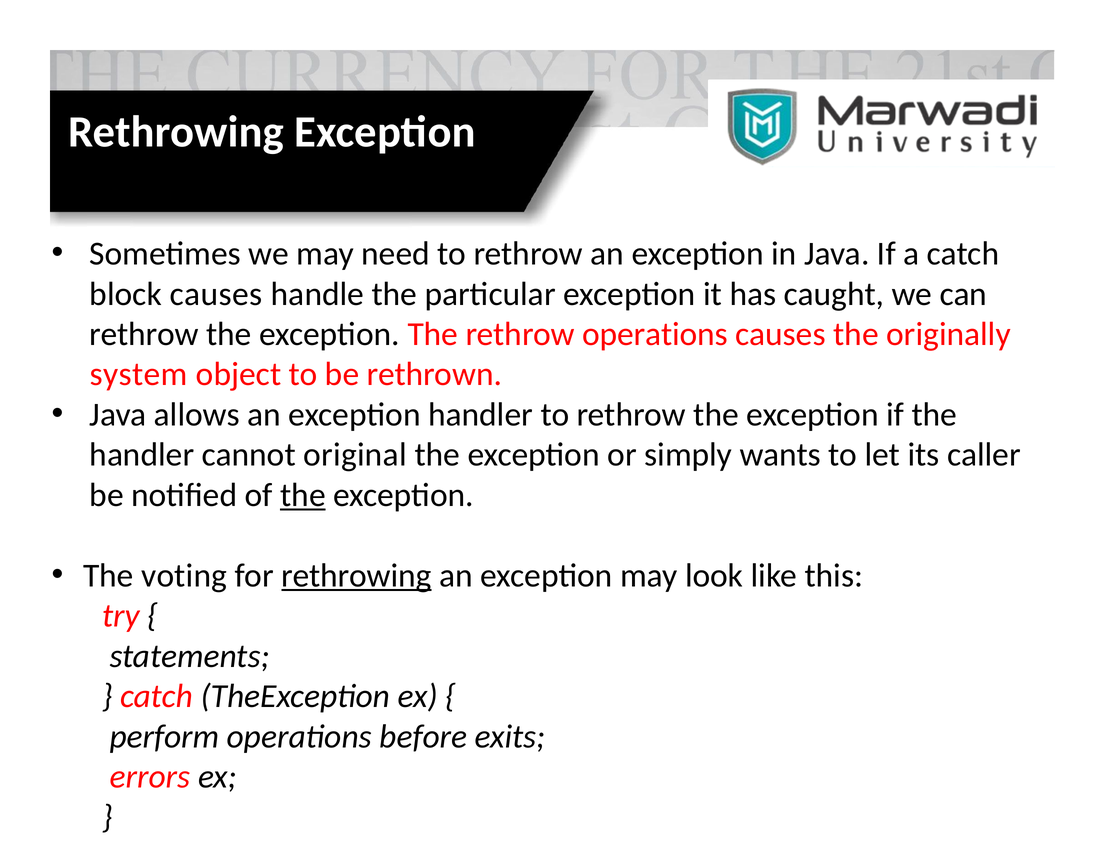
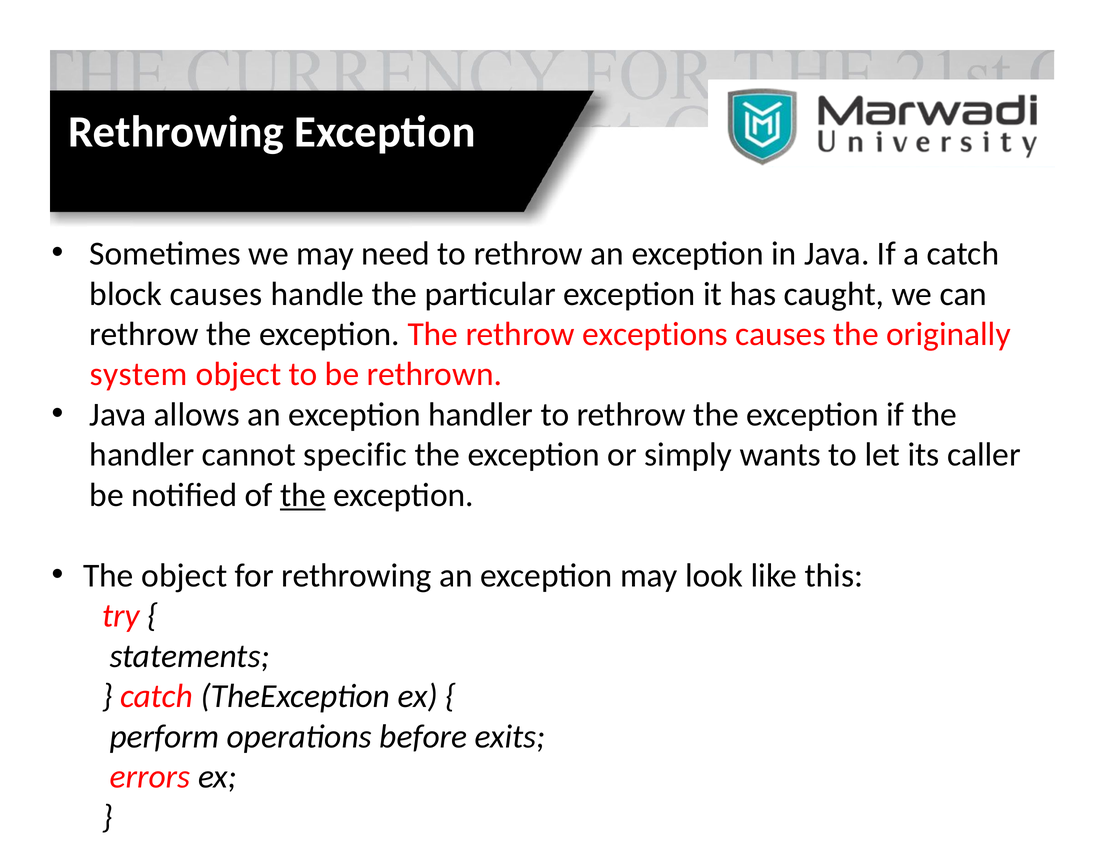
rethrow operations: operations -> exceptions
original: original -> specific
The voting: voting -> object
rethrowing at (356, 575) underline: present -> none
